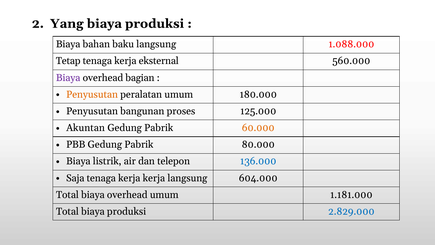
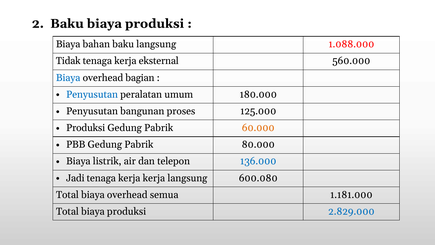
Yang at (67, 24): Yang -> Baku
Tetap: Tetap -> Tidak
Biaya at (68, 78) colour: purple -> blue
Penyusutan at (92, 94) colour: orange -> blue
Akuntan at (86, 128): Akuntan -> Produksi
Saja: Saja -> Jadi
604.000: 604.000 -> 600.080
overhead umum: umum -> semua
